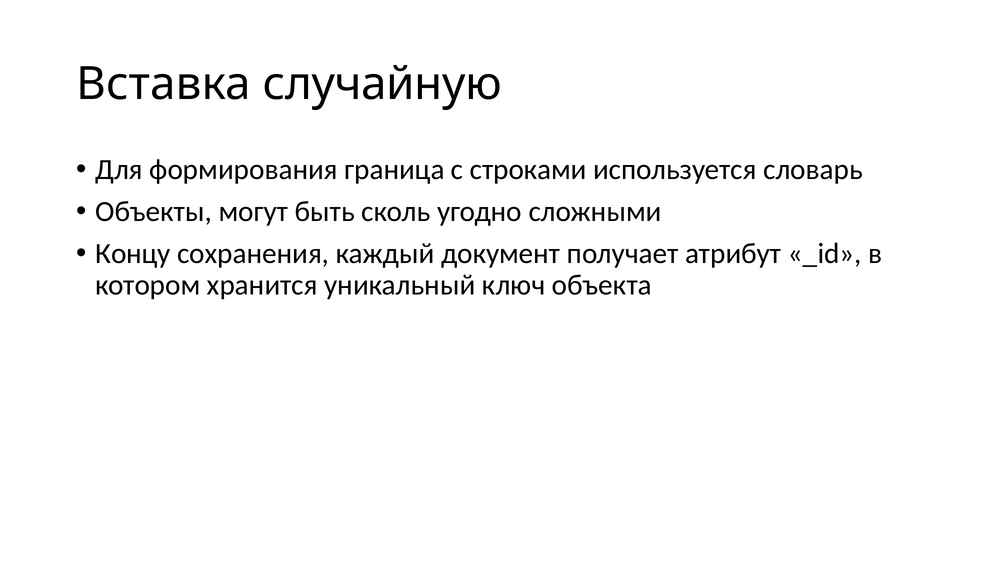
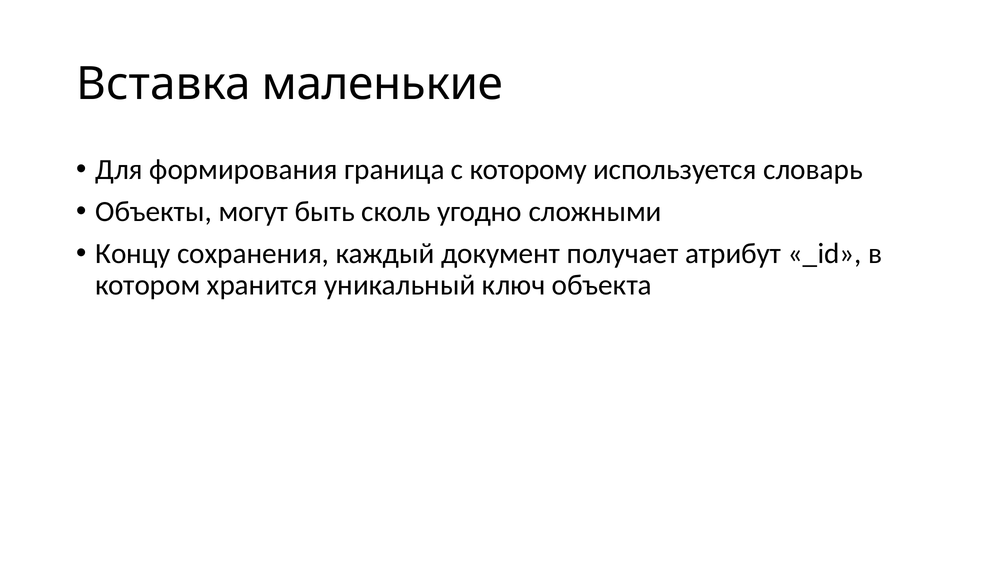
случайную: случайную -> маленькие
строками: строками -> которому
